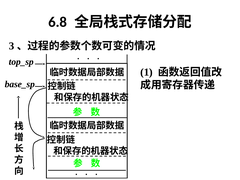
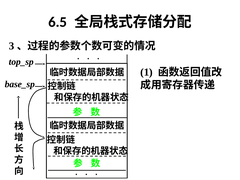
6.8: 6.8 -> 6.5
